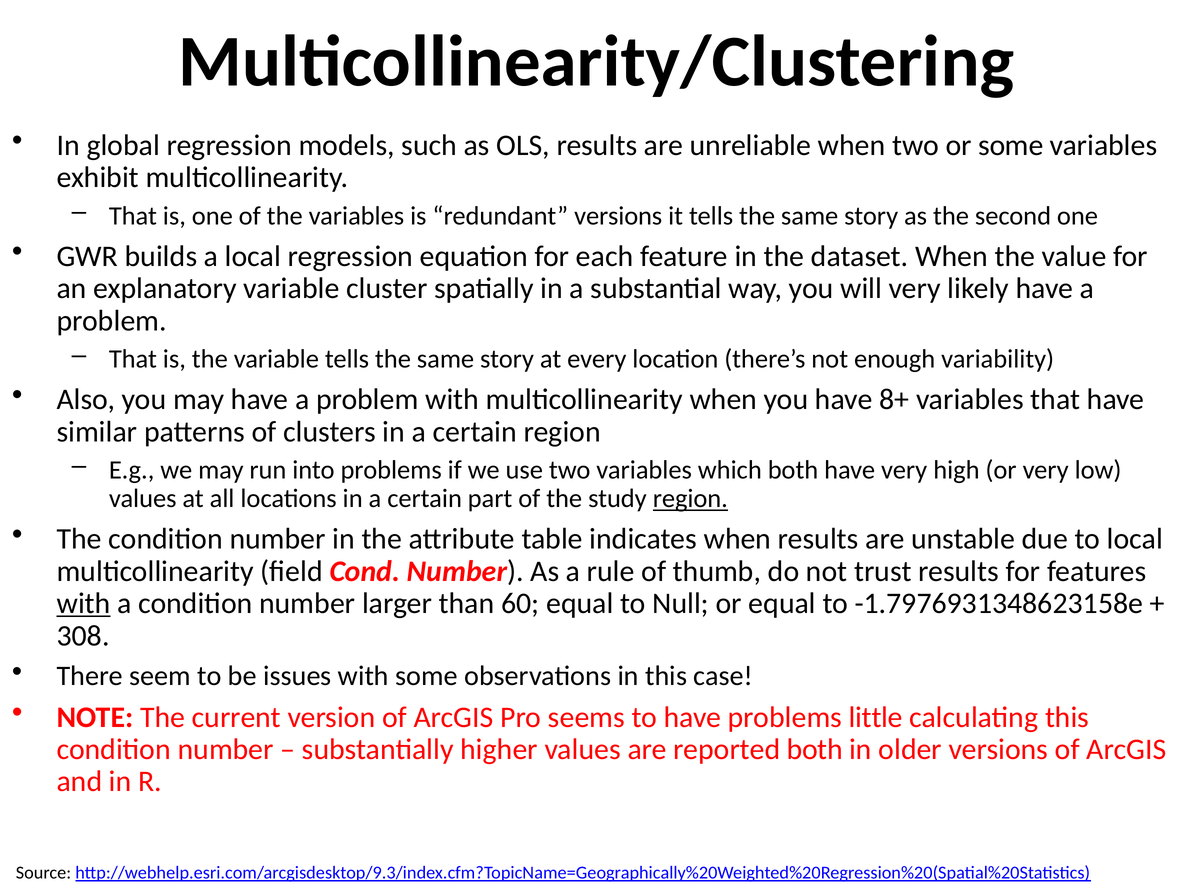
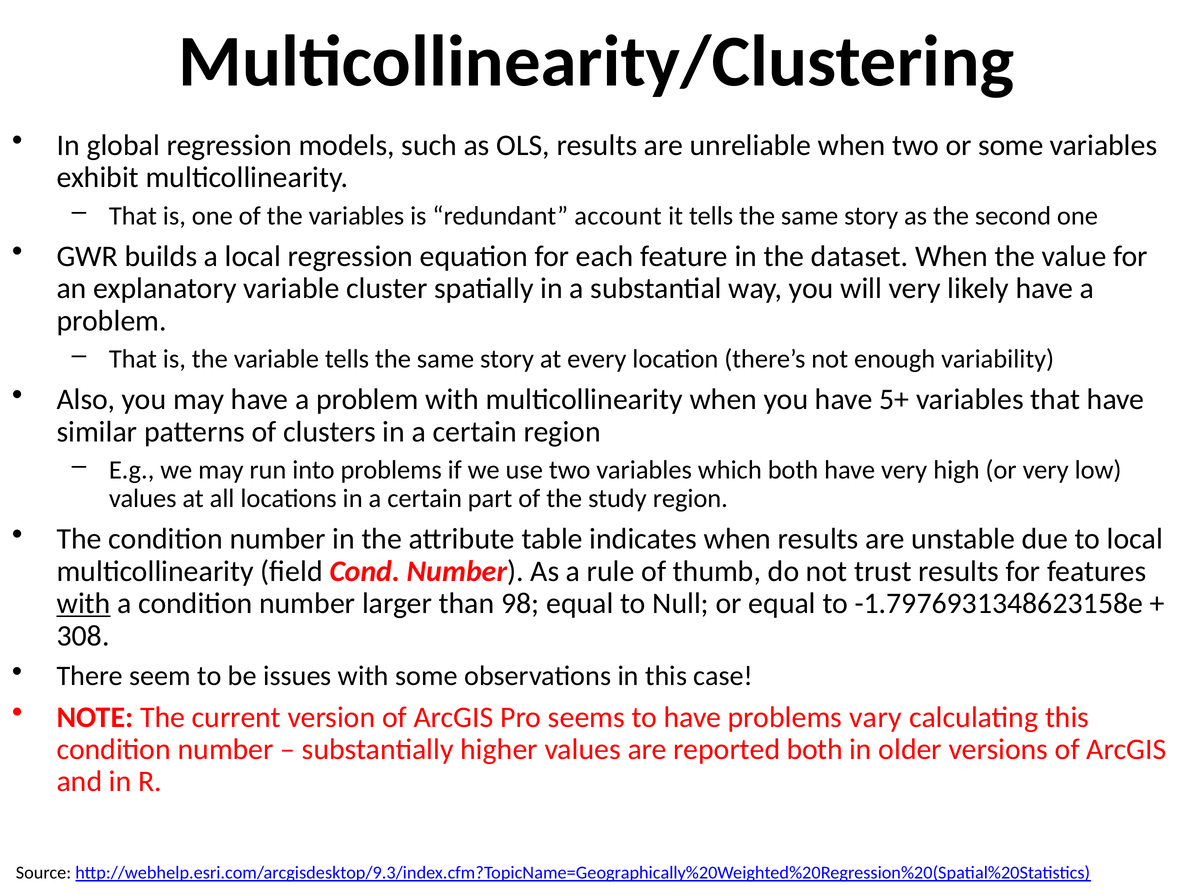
redundant versions: versions -> account
8+: 8+ -> 5+
region at (690, 499) underline: present -> none
60: 60 -> 98
little: little -> vary
